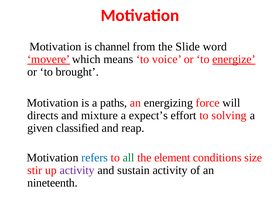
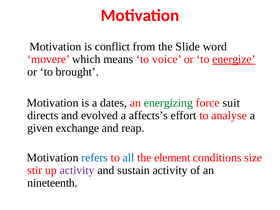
channel: channel -> conflict
movere underline: present -> none
paths: paths -> dates
energizing colour: black -> green
will: will -> suit
mixture: mixture -> evolved
expect’s: expect’s -> affects’s
solving: solving -> analyse
classified: classified -> exchange
all colour: green -> blue
